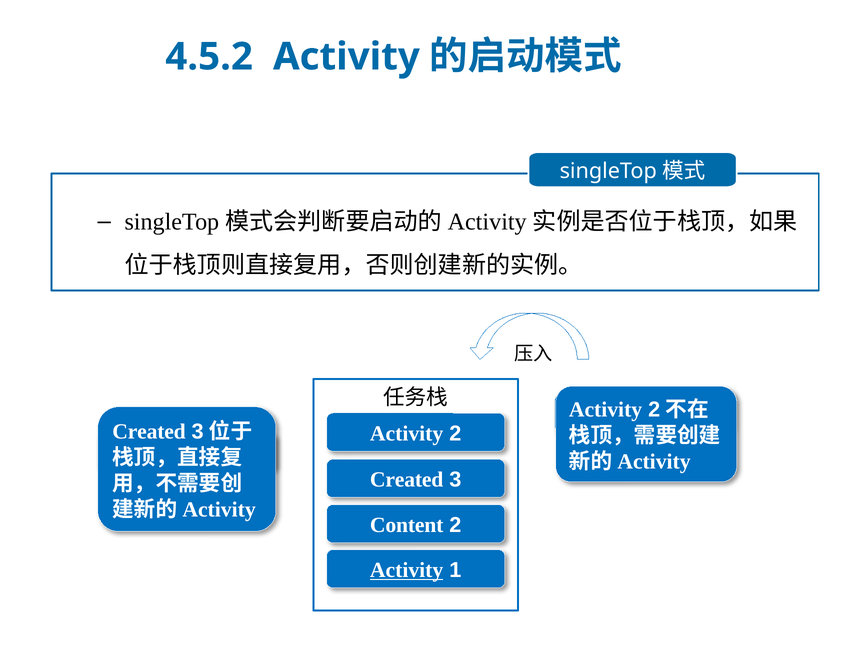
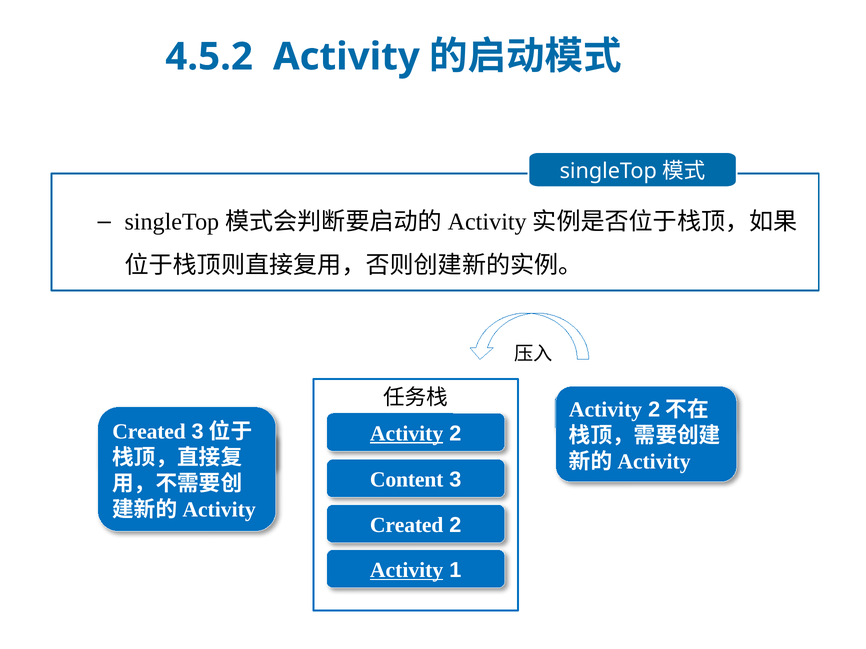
Activity at (407, 434) underline: none -> present
Created at (407, 480): Created -> Content
Content at (407, 526): Content -> Created
